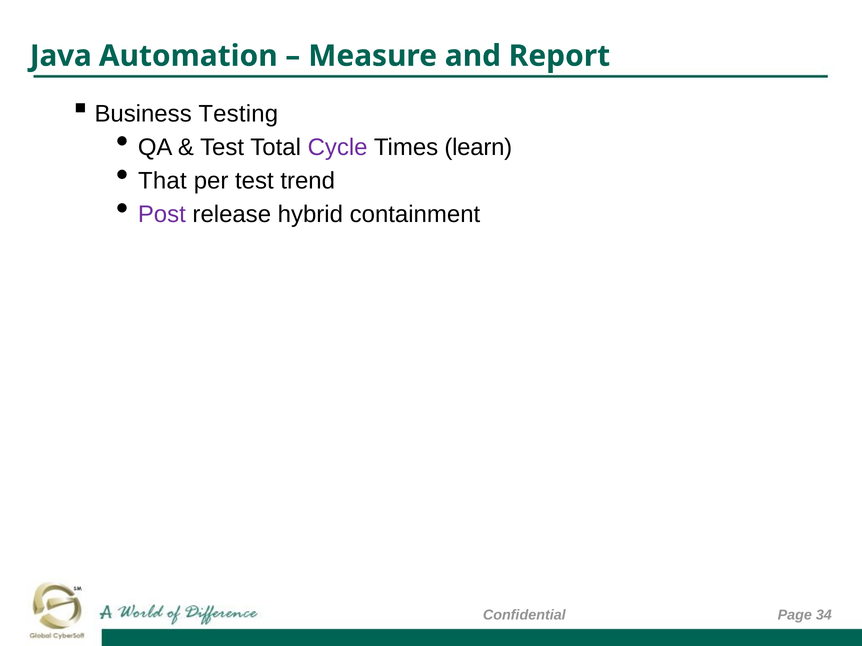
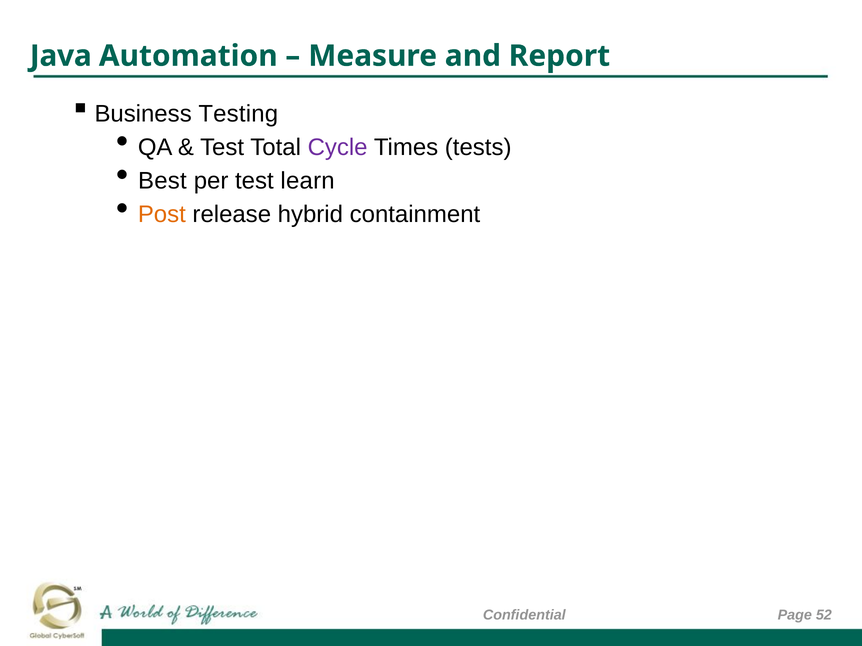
learn: learn -> tests
That: That -> Best
trend: trend -> learn
Post colour: purple -> orange
34: 34 -> 52
